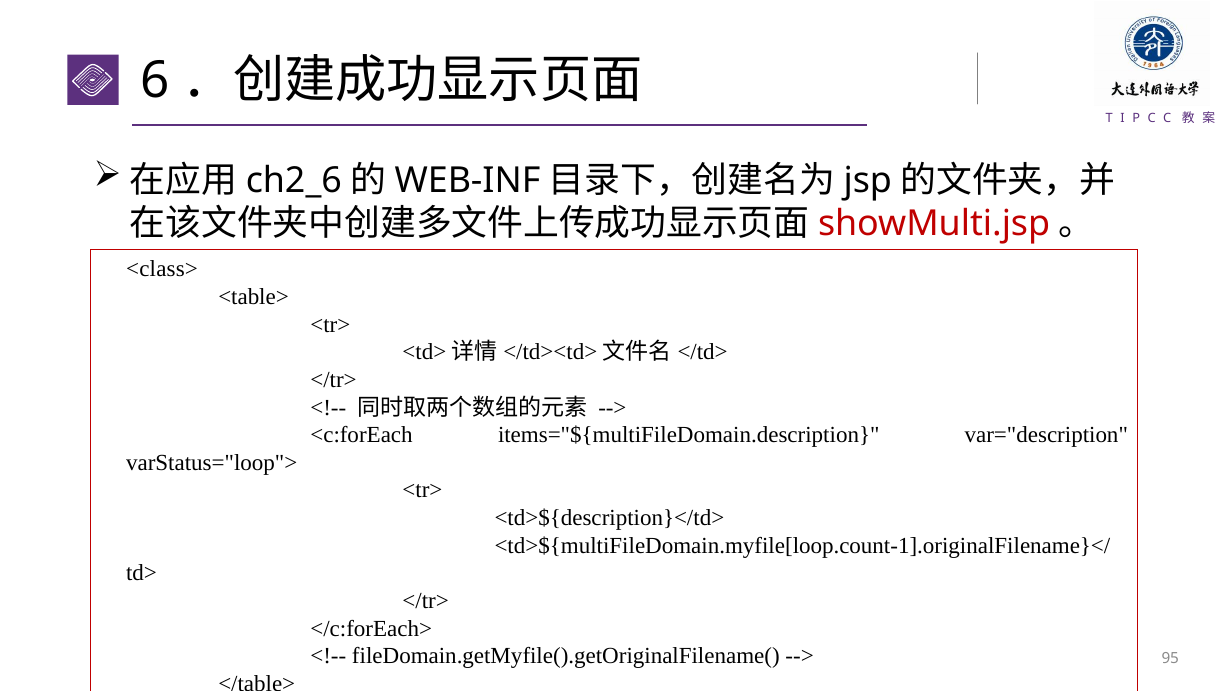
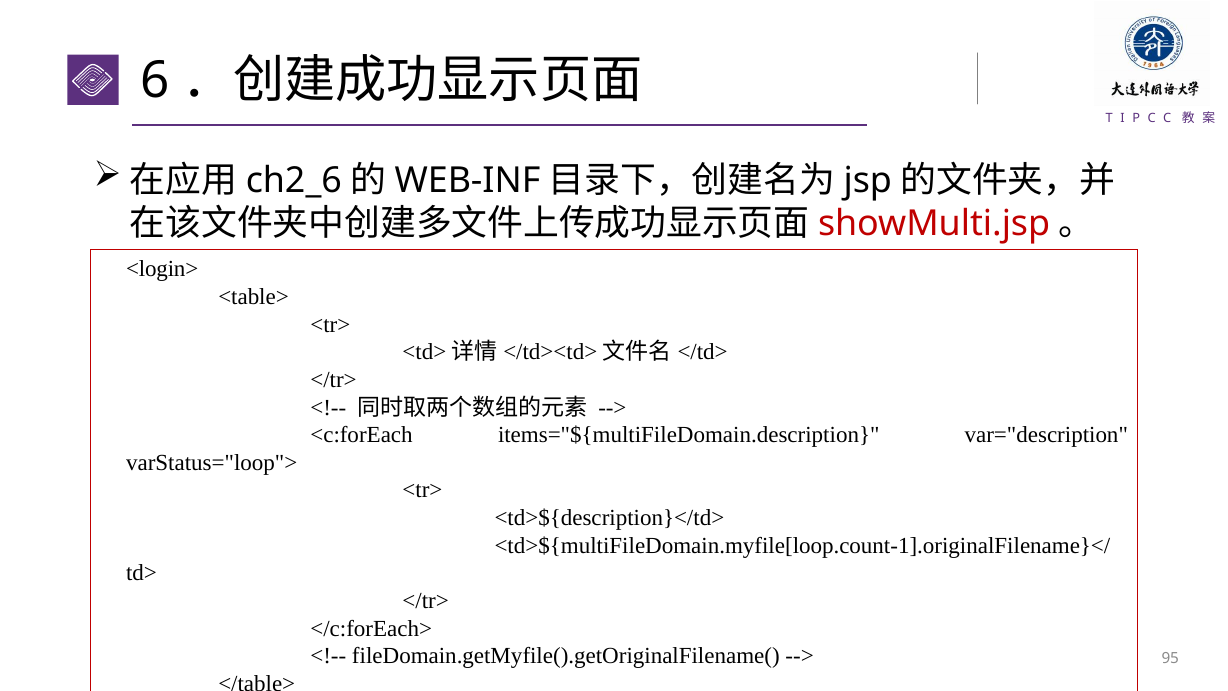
<class>: <class> -> <login>
